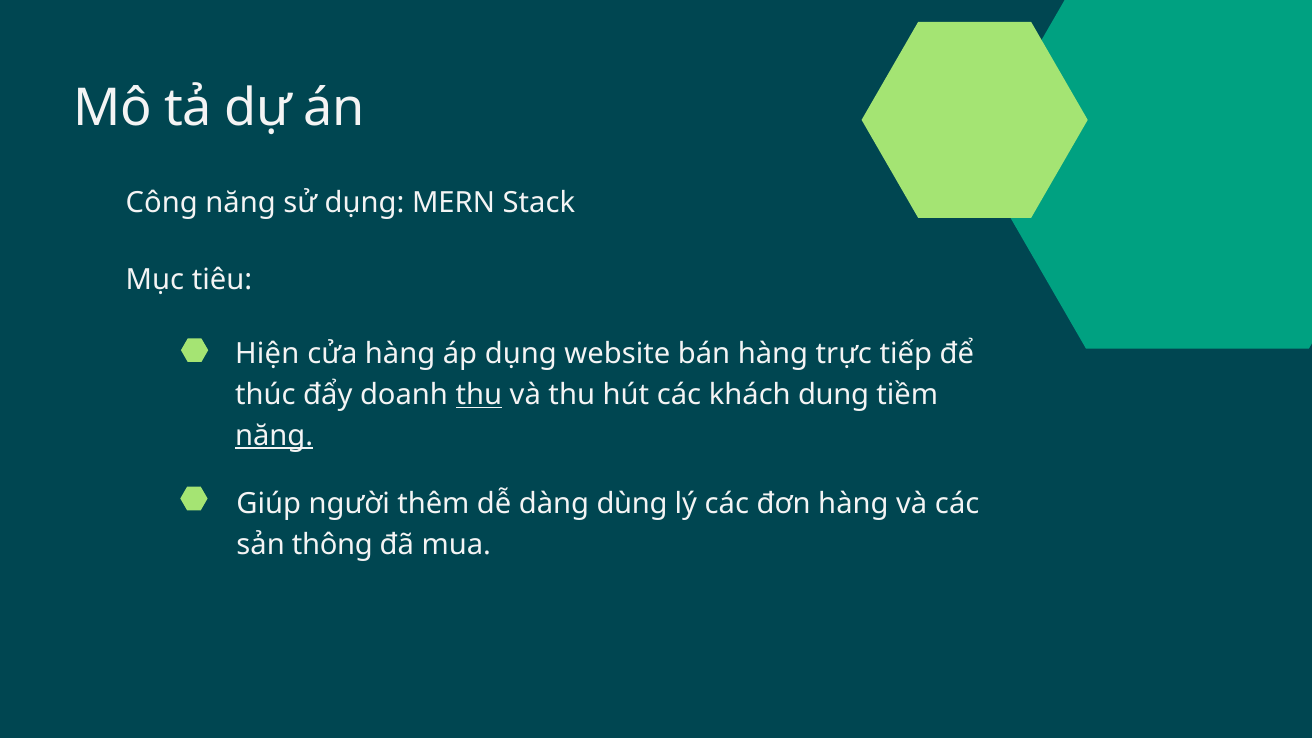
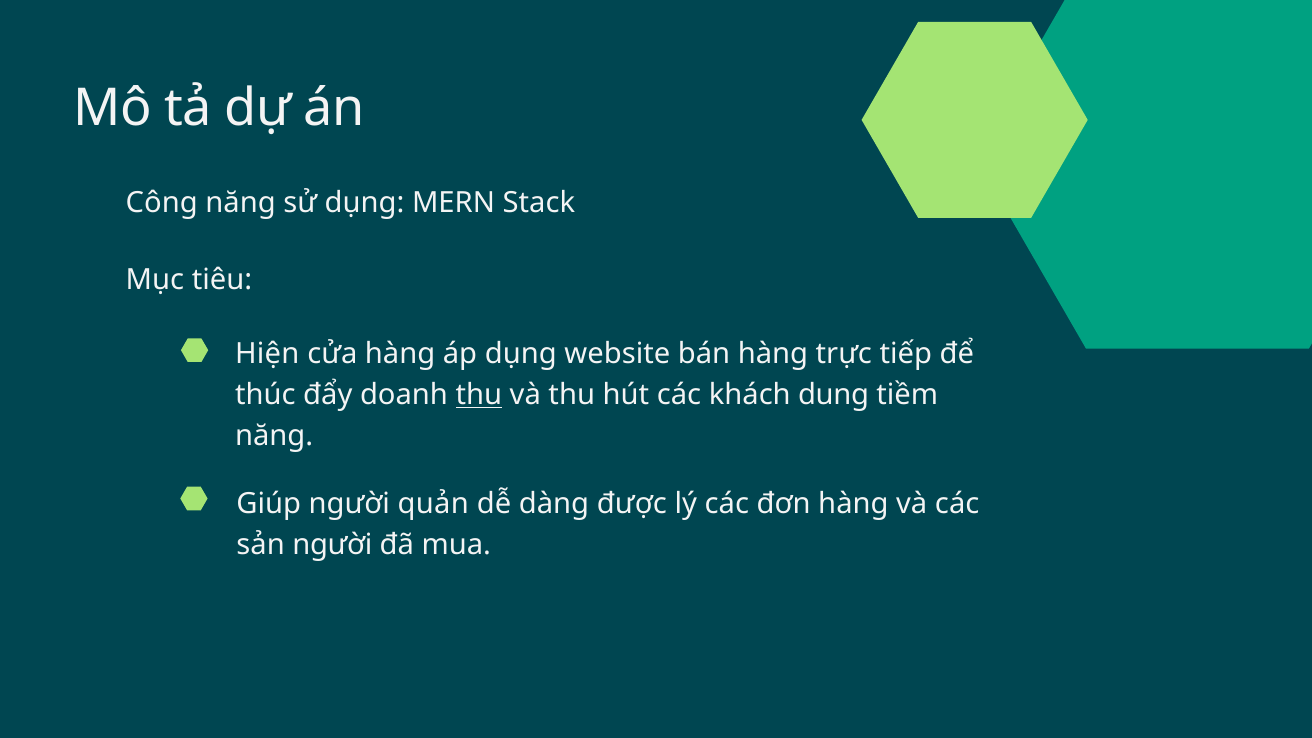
năng at (274, 436) underline: present -> none
thêm: thêm -> quản
dùng: dùng -> được
sản thông: thông -> người
